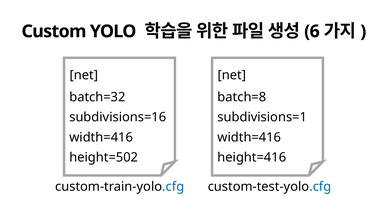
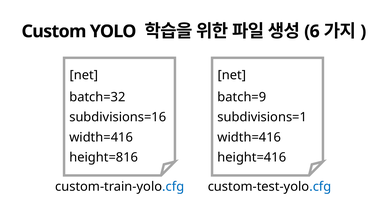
batch=8: batch=8 -> batch=9
height=502: height=502 -> height=816
